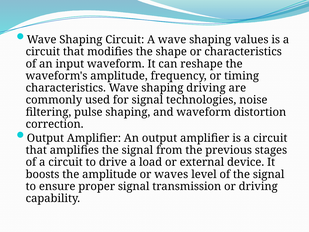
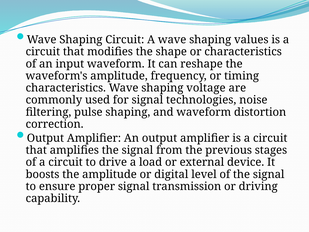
shaping driving: driving -> voltage
waves: waves -> digital
